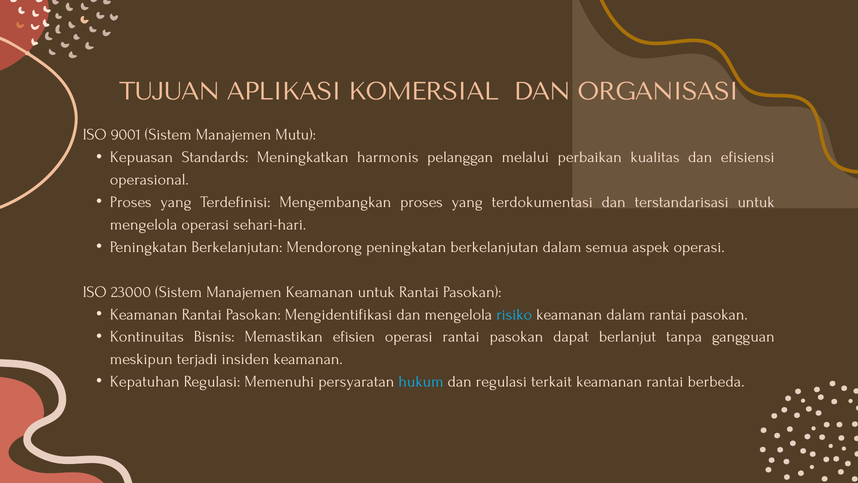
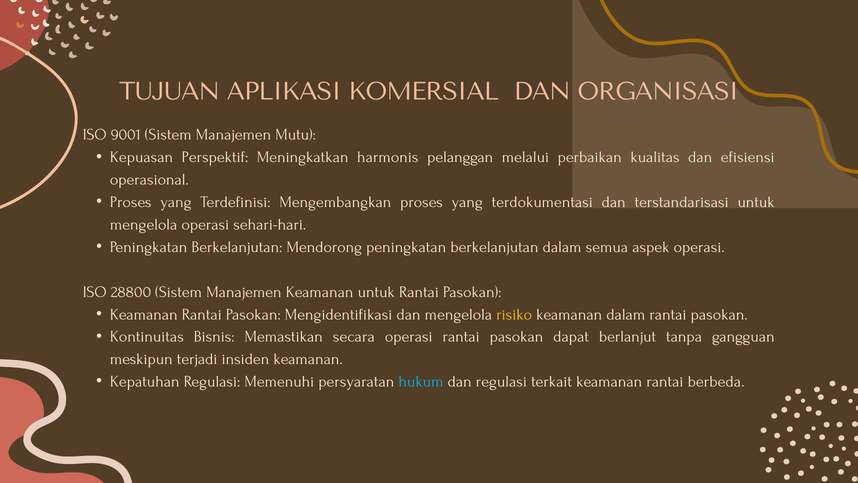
Standards: Standards -> Perspektif
23000: 23000 -> 28800
risiko colour: light blue -> yellow
efisien: efisien -> secara
